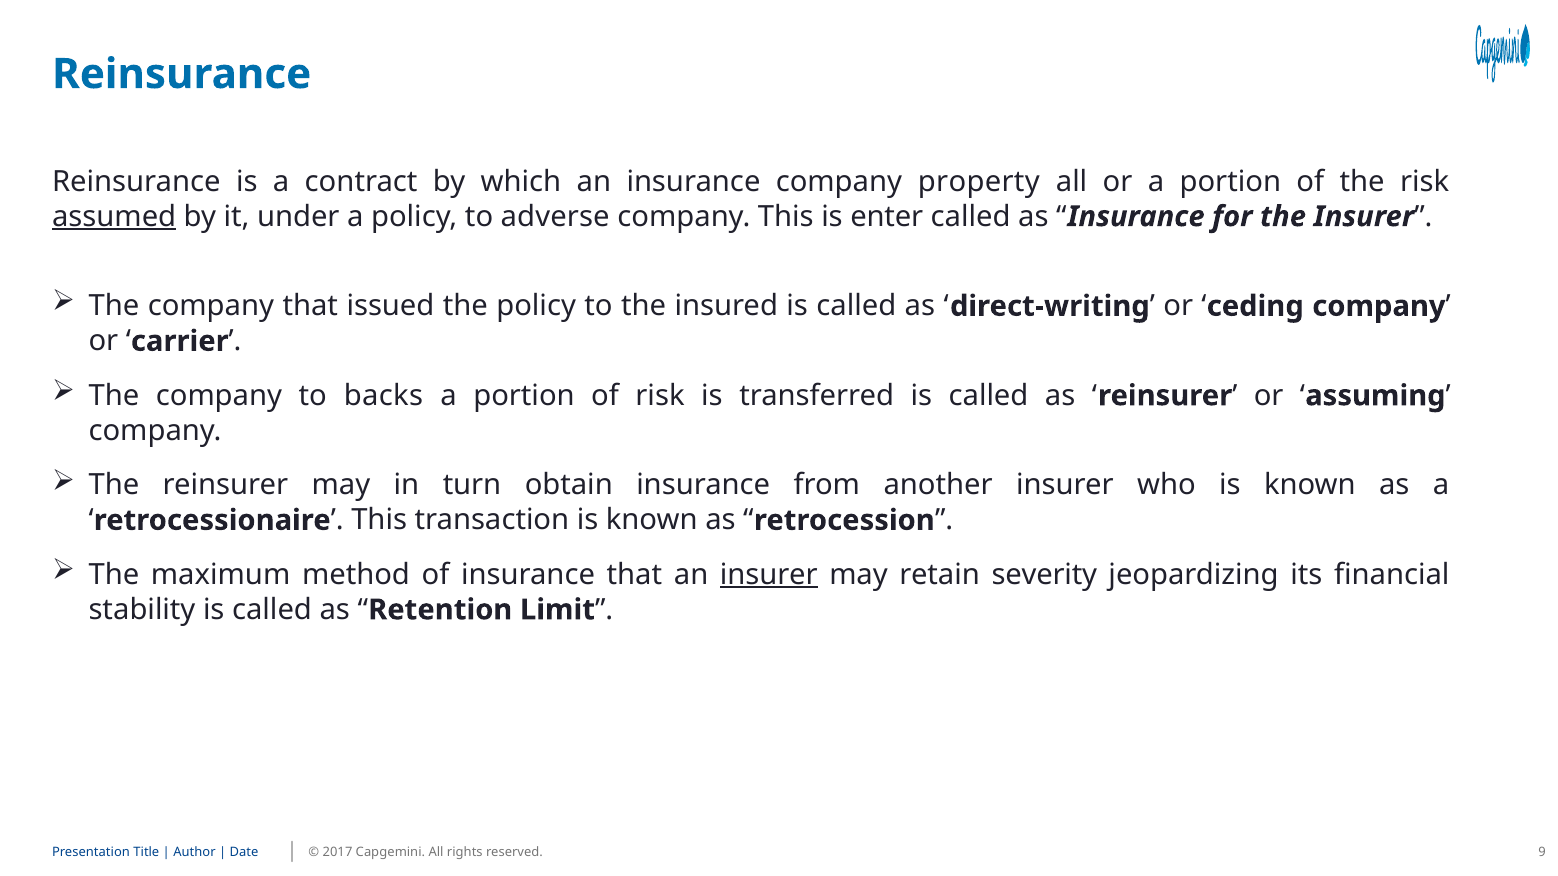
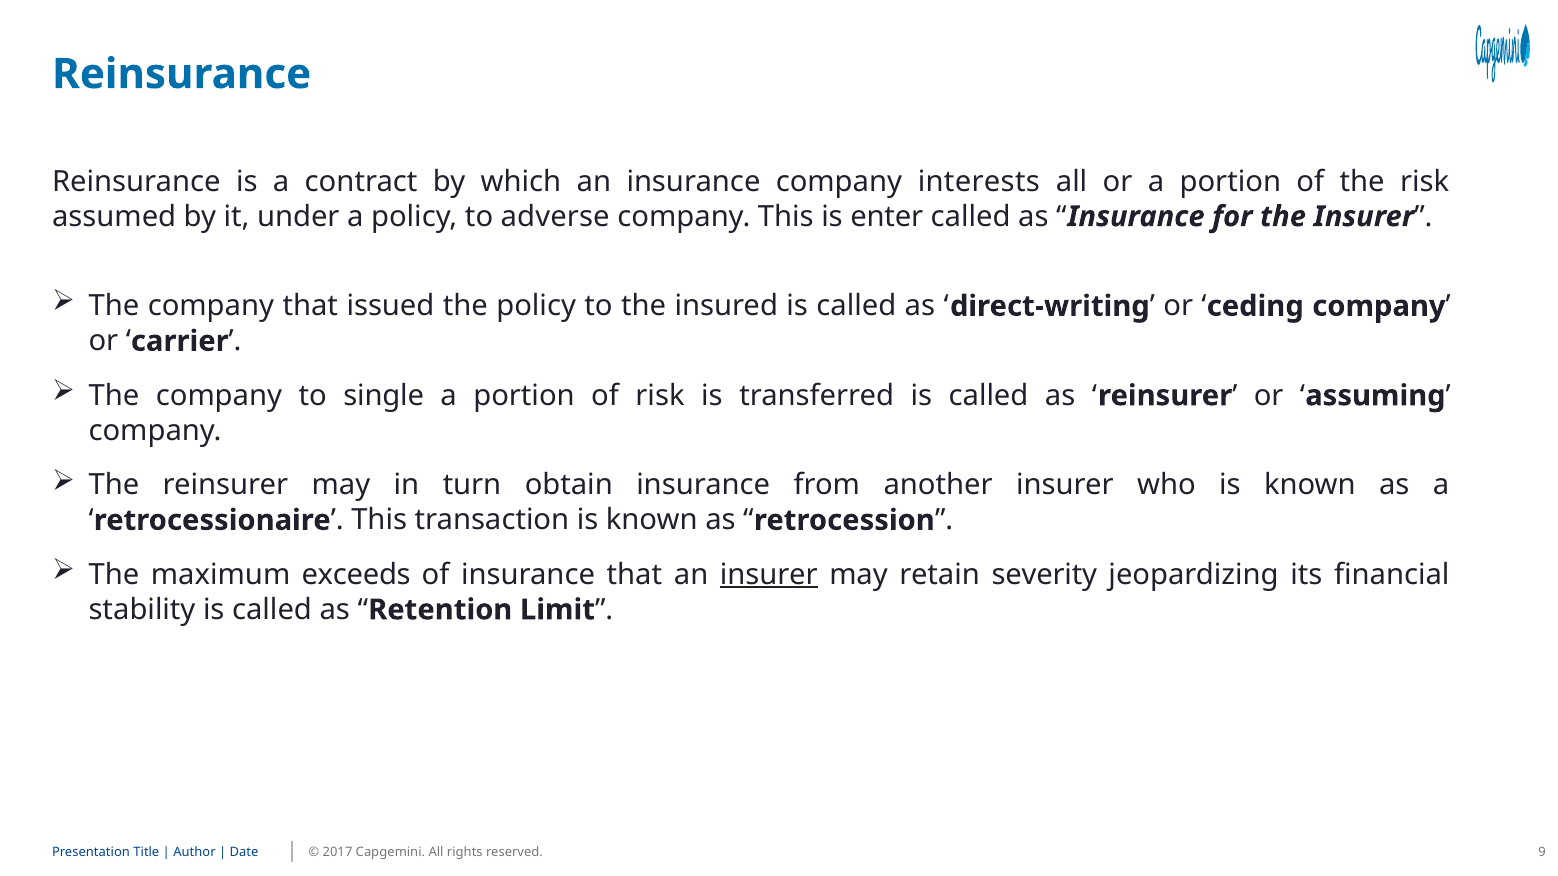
property: property -> interests
assumed underline: present -> none
backs: backs -> single
method: method -> exceeds
